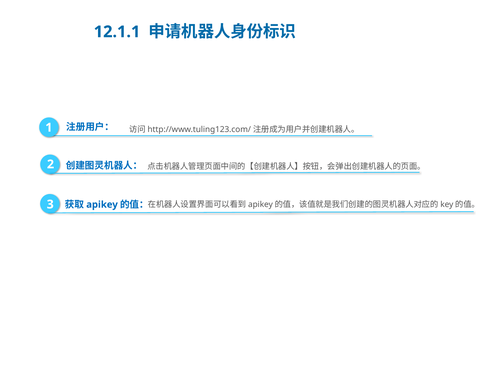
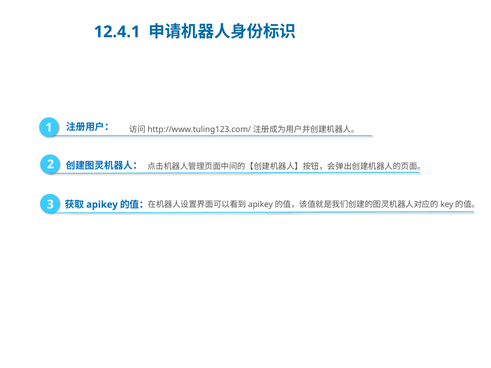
12.1.1: 12.1.1 -> 12.4.1
